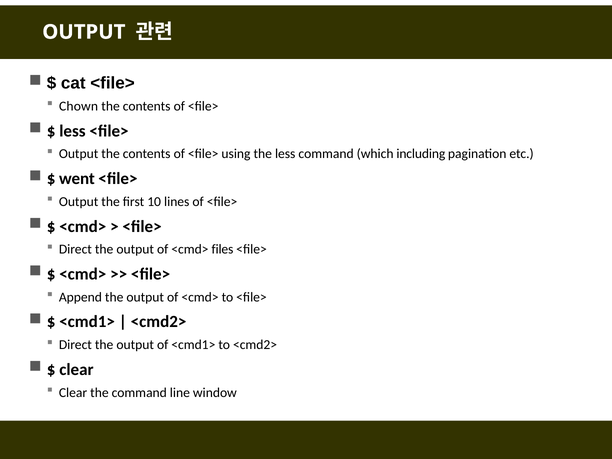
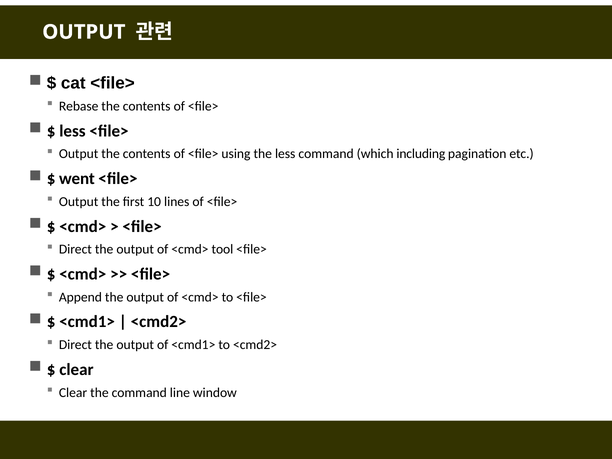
Chown: Chown -> Rebase
files: files -> tool
